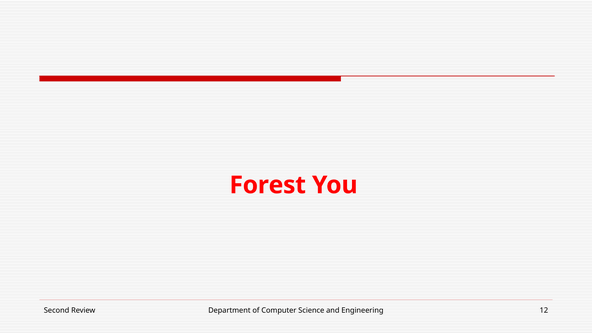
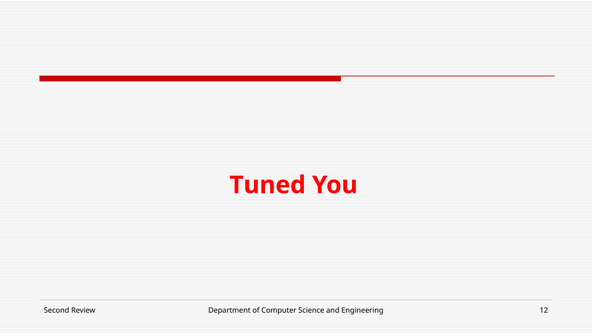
Forest: Forest -> Tuned
